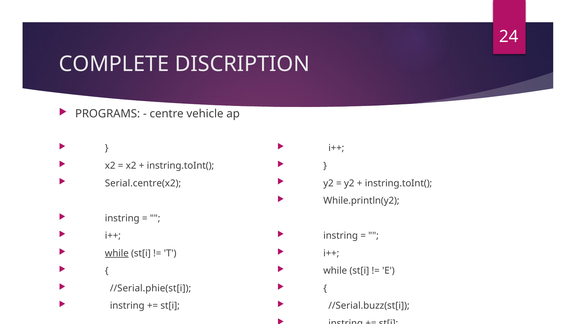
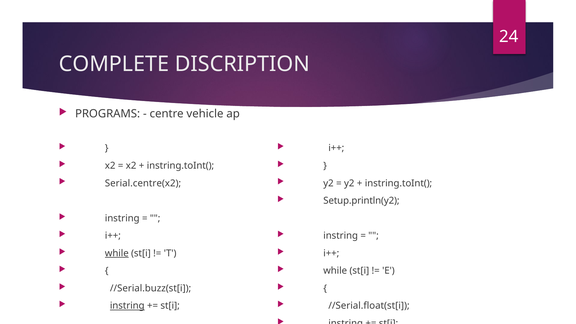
While.println(y2: While.println(y2 -> Setup.println(y2
//Serial.phie(st[i: //Serial.phie(st[i -> //Serial.buzz(st[i
instring at (127, 306) underline: none -> present
//Serial.buzz(st[i: //Serial.buzz(st[i -> //Serial.float(st[i
